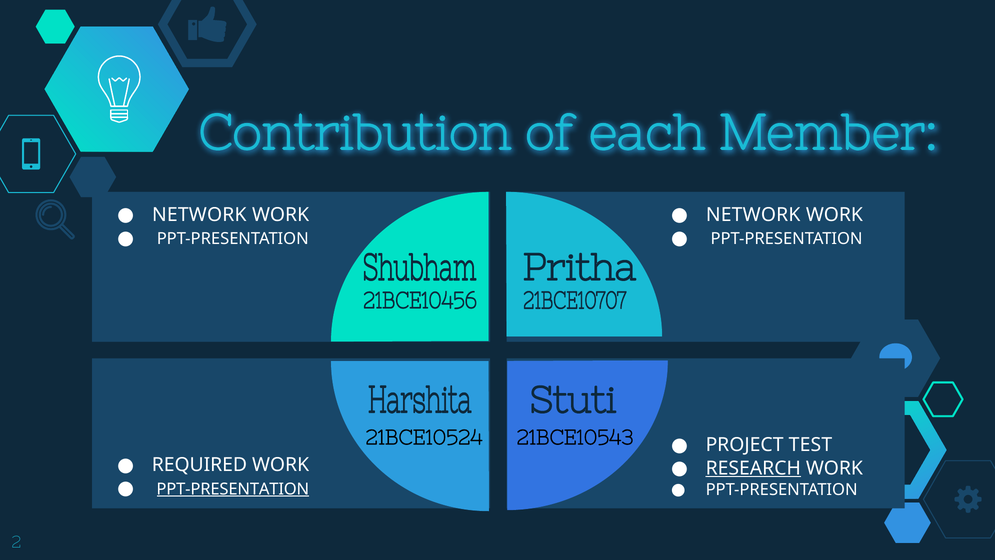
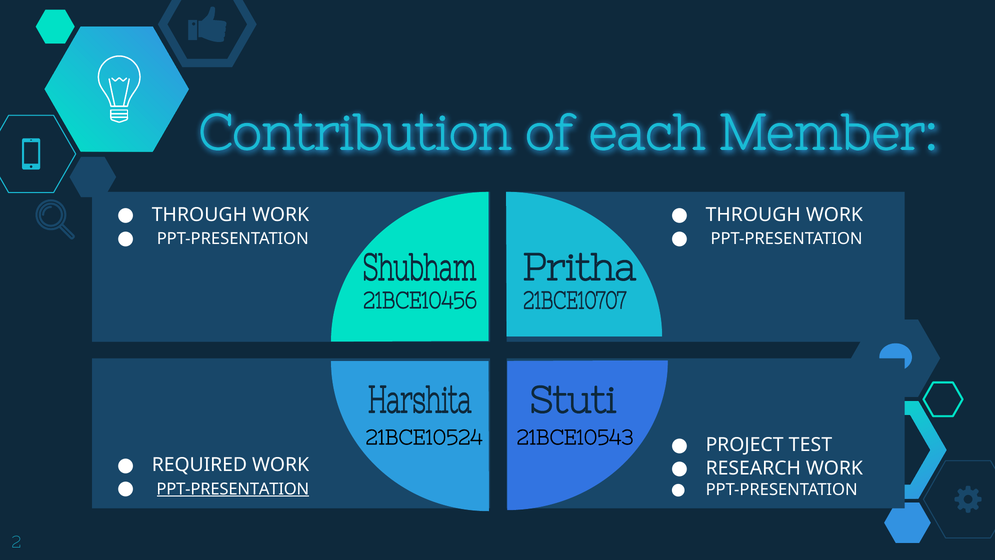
NETWORK at (199, 215): NETWORK -> THROUGH
NETWORK at (753, 215): NETWORK -> THROUGH
RESEARCH underline: present -> none
